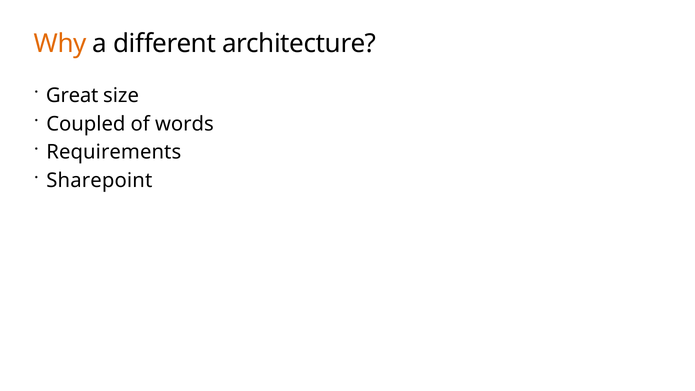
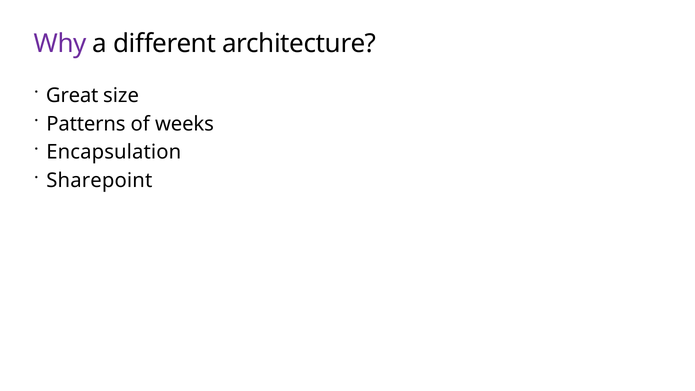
Why colour: orange -> purple
Coupled: Coupled -> Patterns
words: words -> weeks
Requirements: Requirements -> Encapsulation
